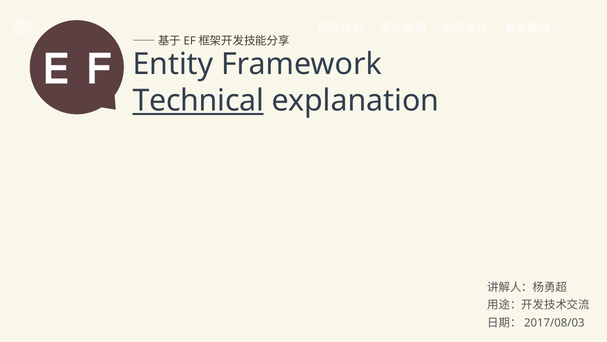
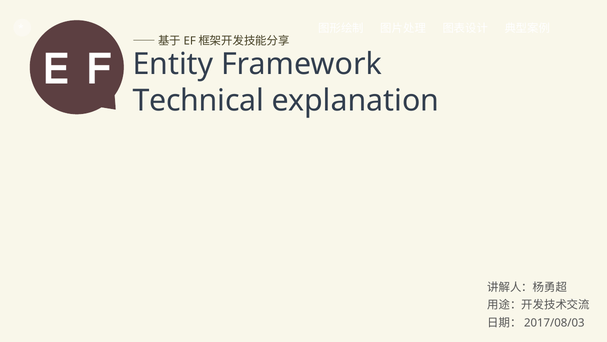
Technical underline: present -> none
